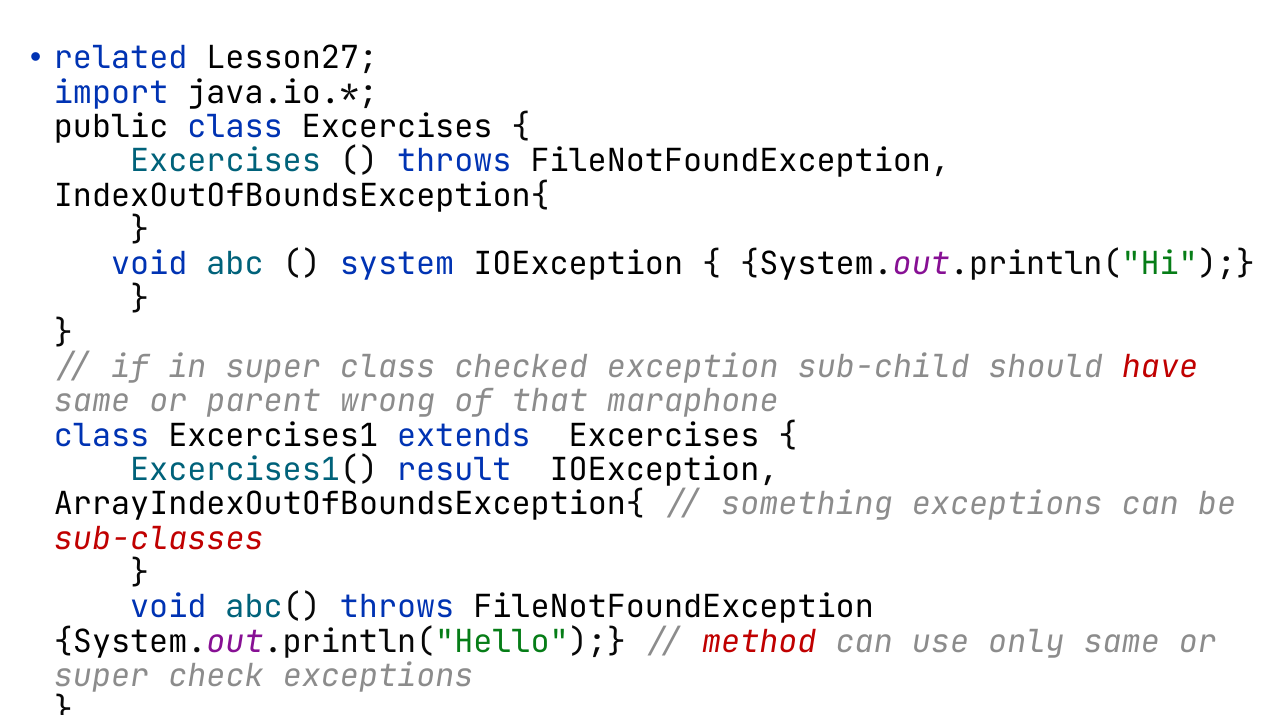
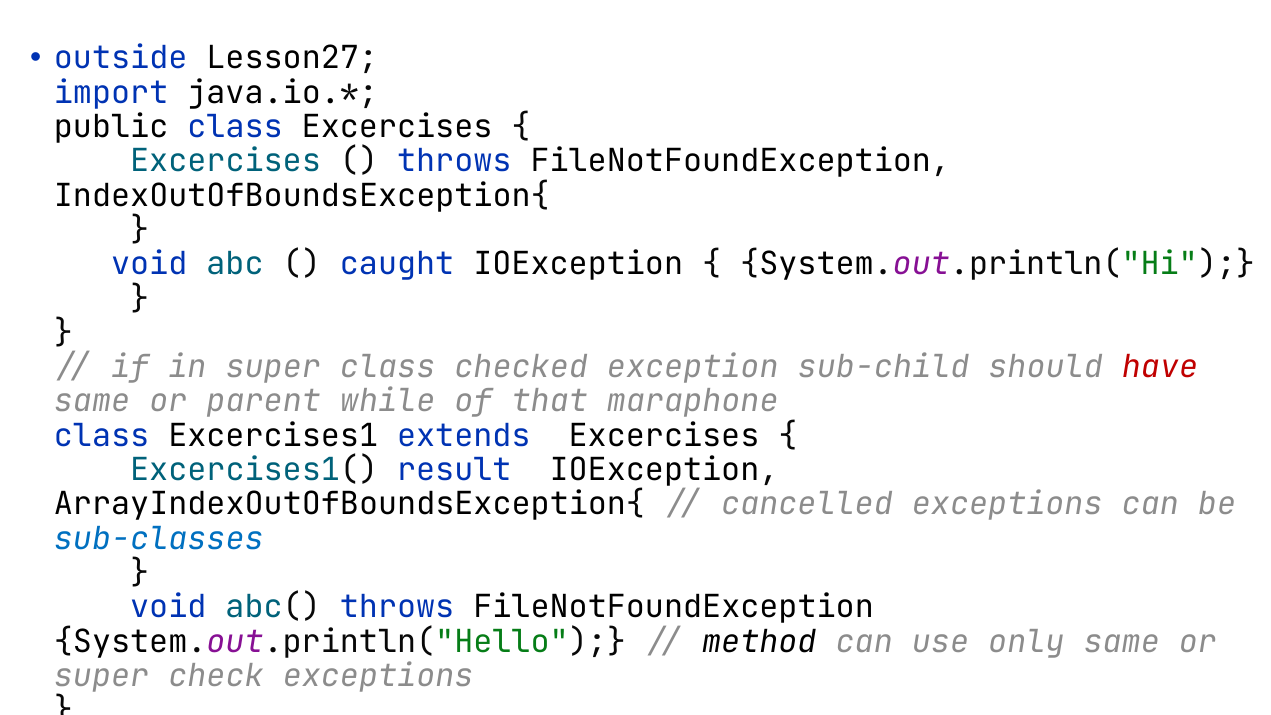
related: related -> outside
system: system -> caught
wrong: wrong -> while
something: something -> cancelled
sub-classes colour: red -> blue
method colour: red -> black
